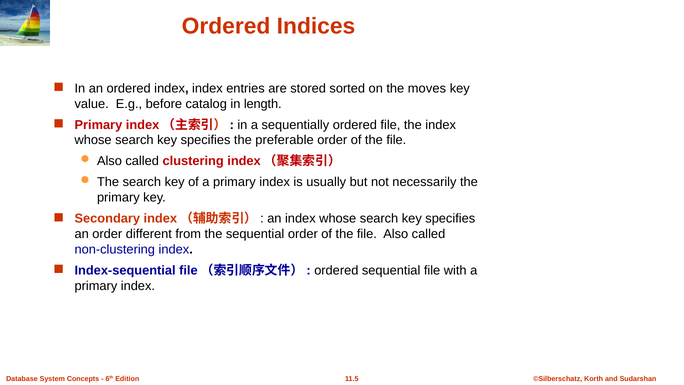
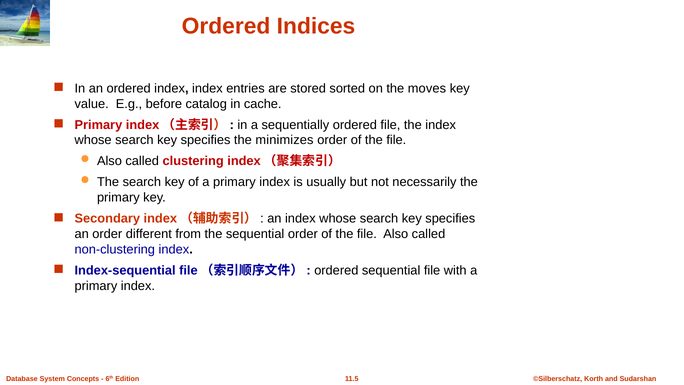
length: length -> cache
preferable: preferable -> minimizes
